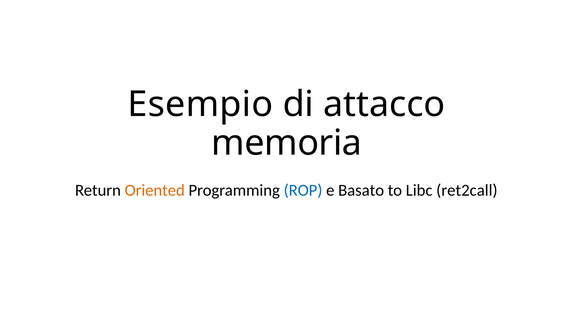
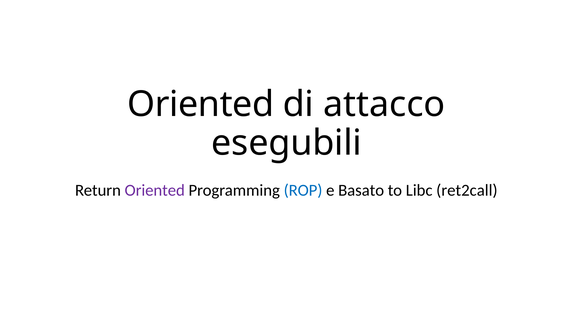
Esempio at (200, 105): Esempio -> Oriented
memoria: memoria -> esegubili
Oriented at (155, 190) colour: orange -> purple
